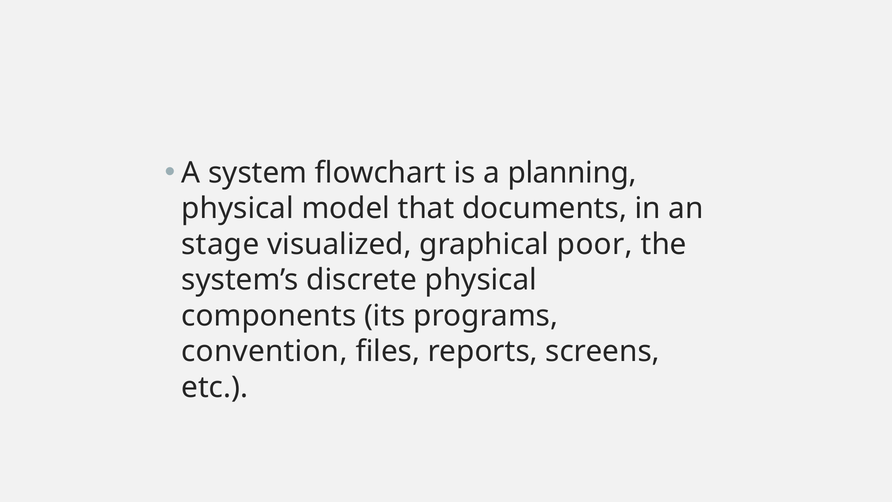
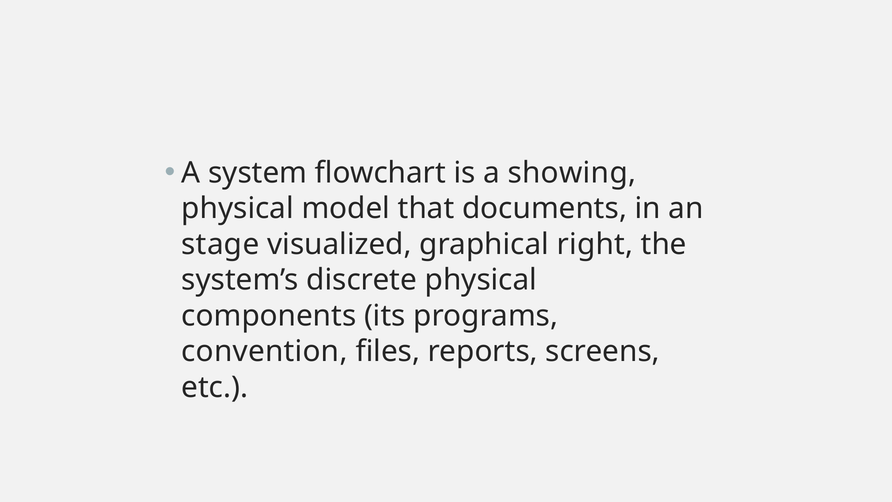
planning: planning -> showing
poor: poor -> right
